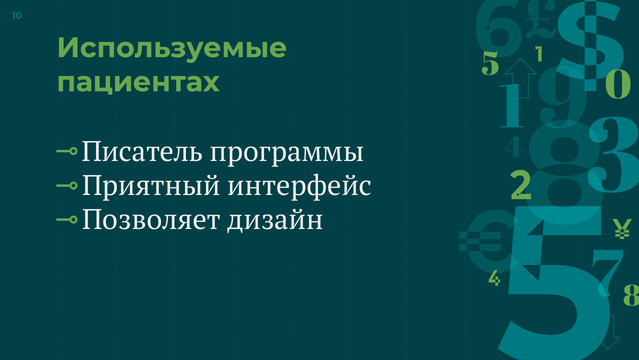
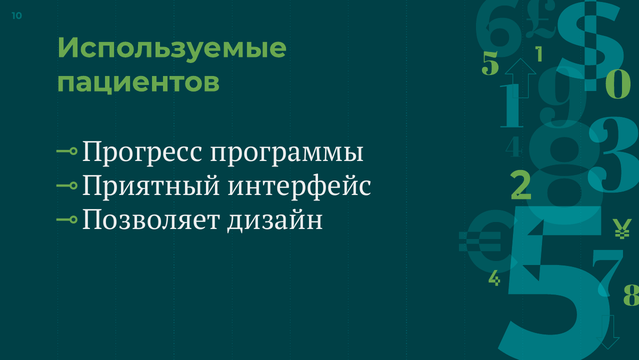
пациентах: пациентах -> пациентов
Писатель: Писатель -> Прогресс
